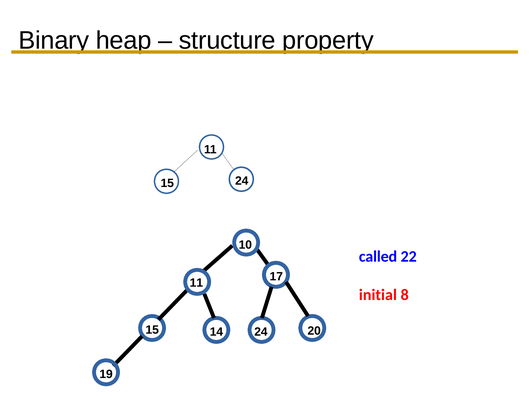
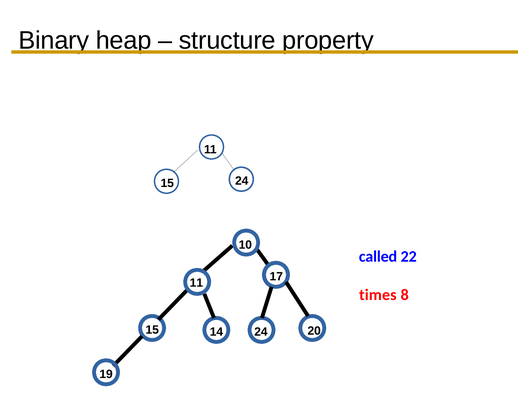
initial: initial -> times
